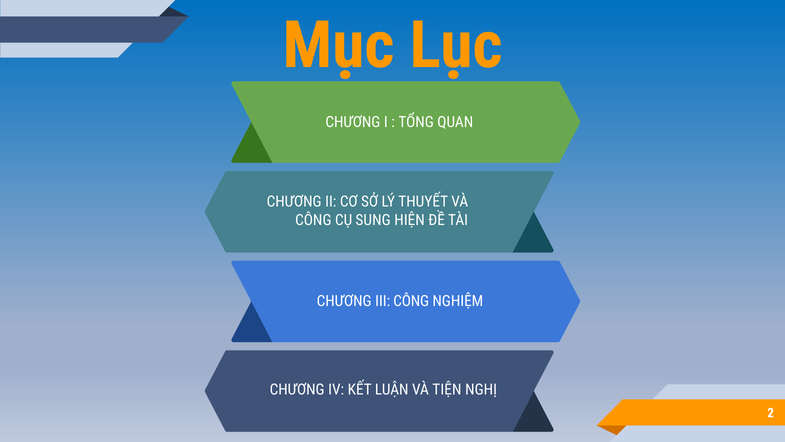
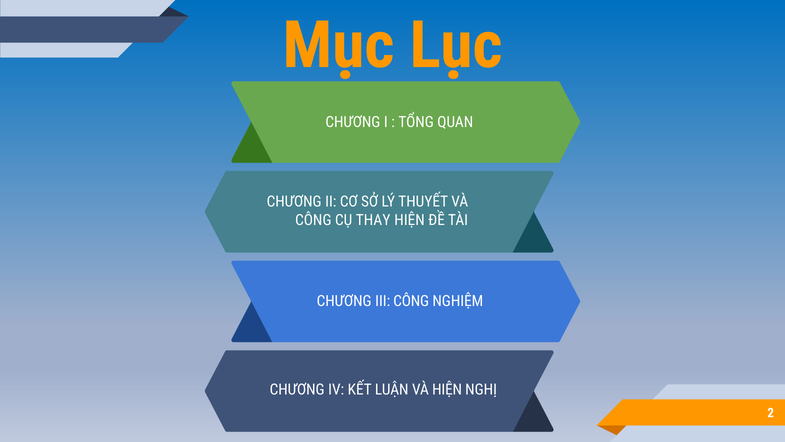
SUNG: SUNG -> THAY
VÀ TIỆN: TIỆN -> HIỆN
